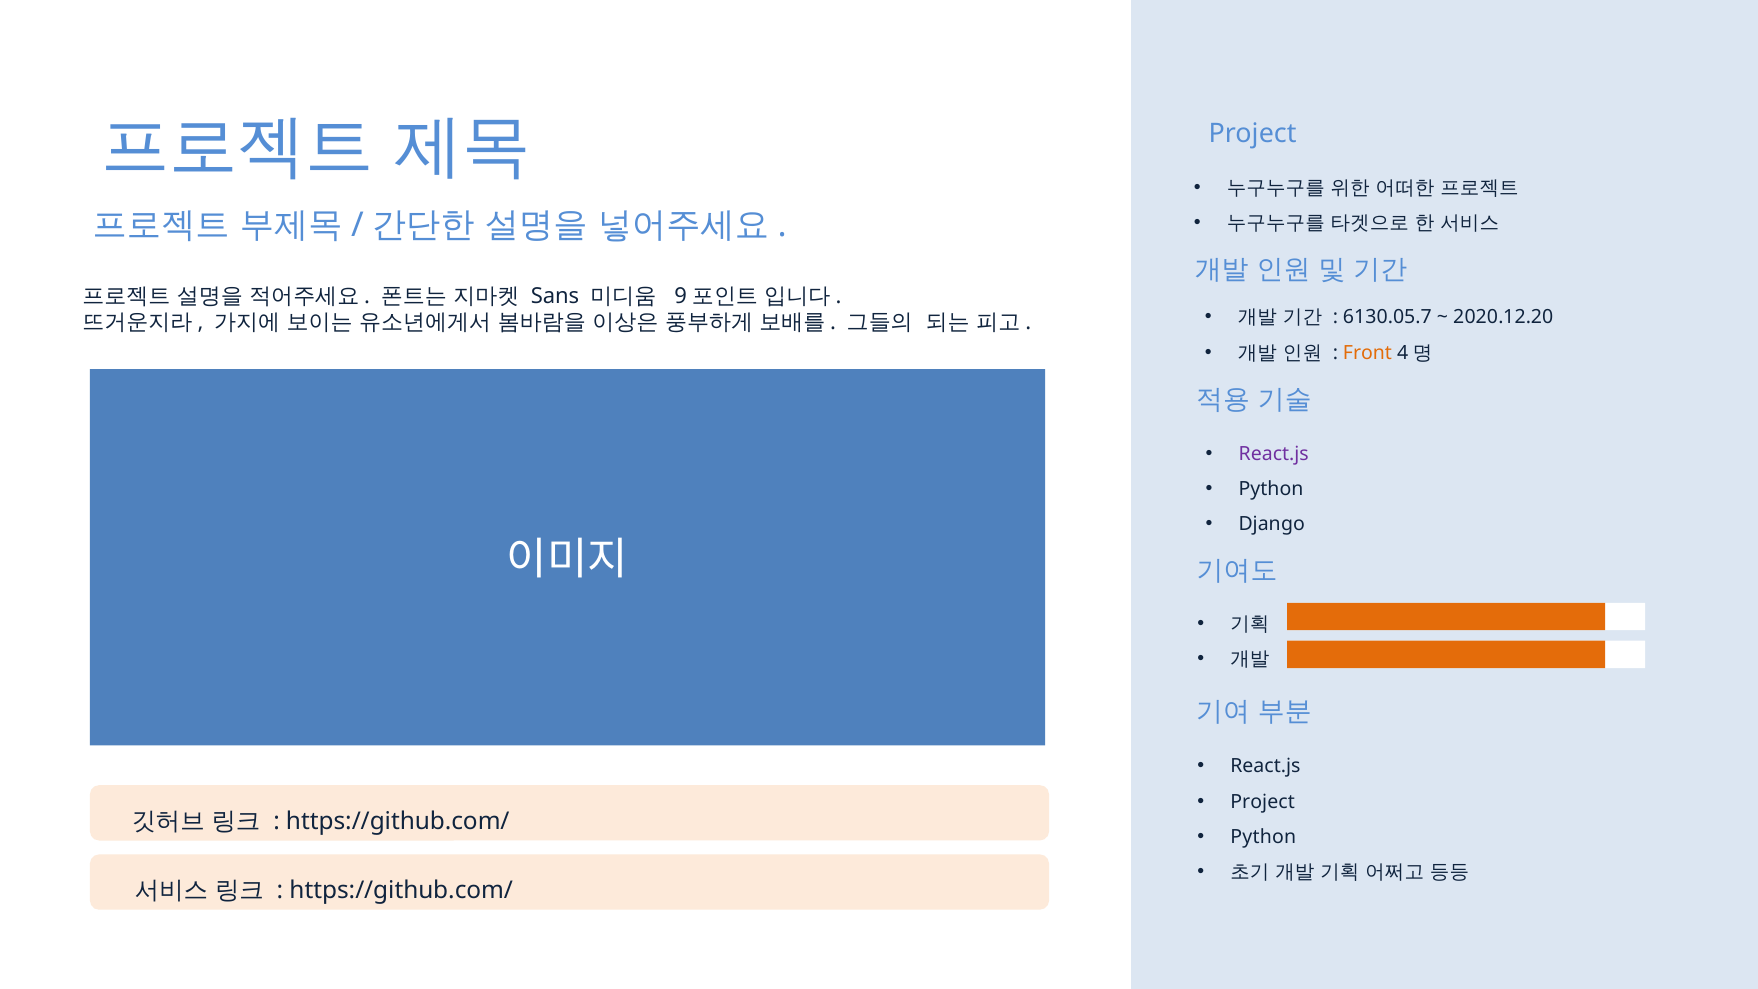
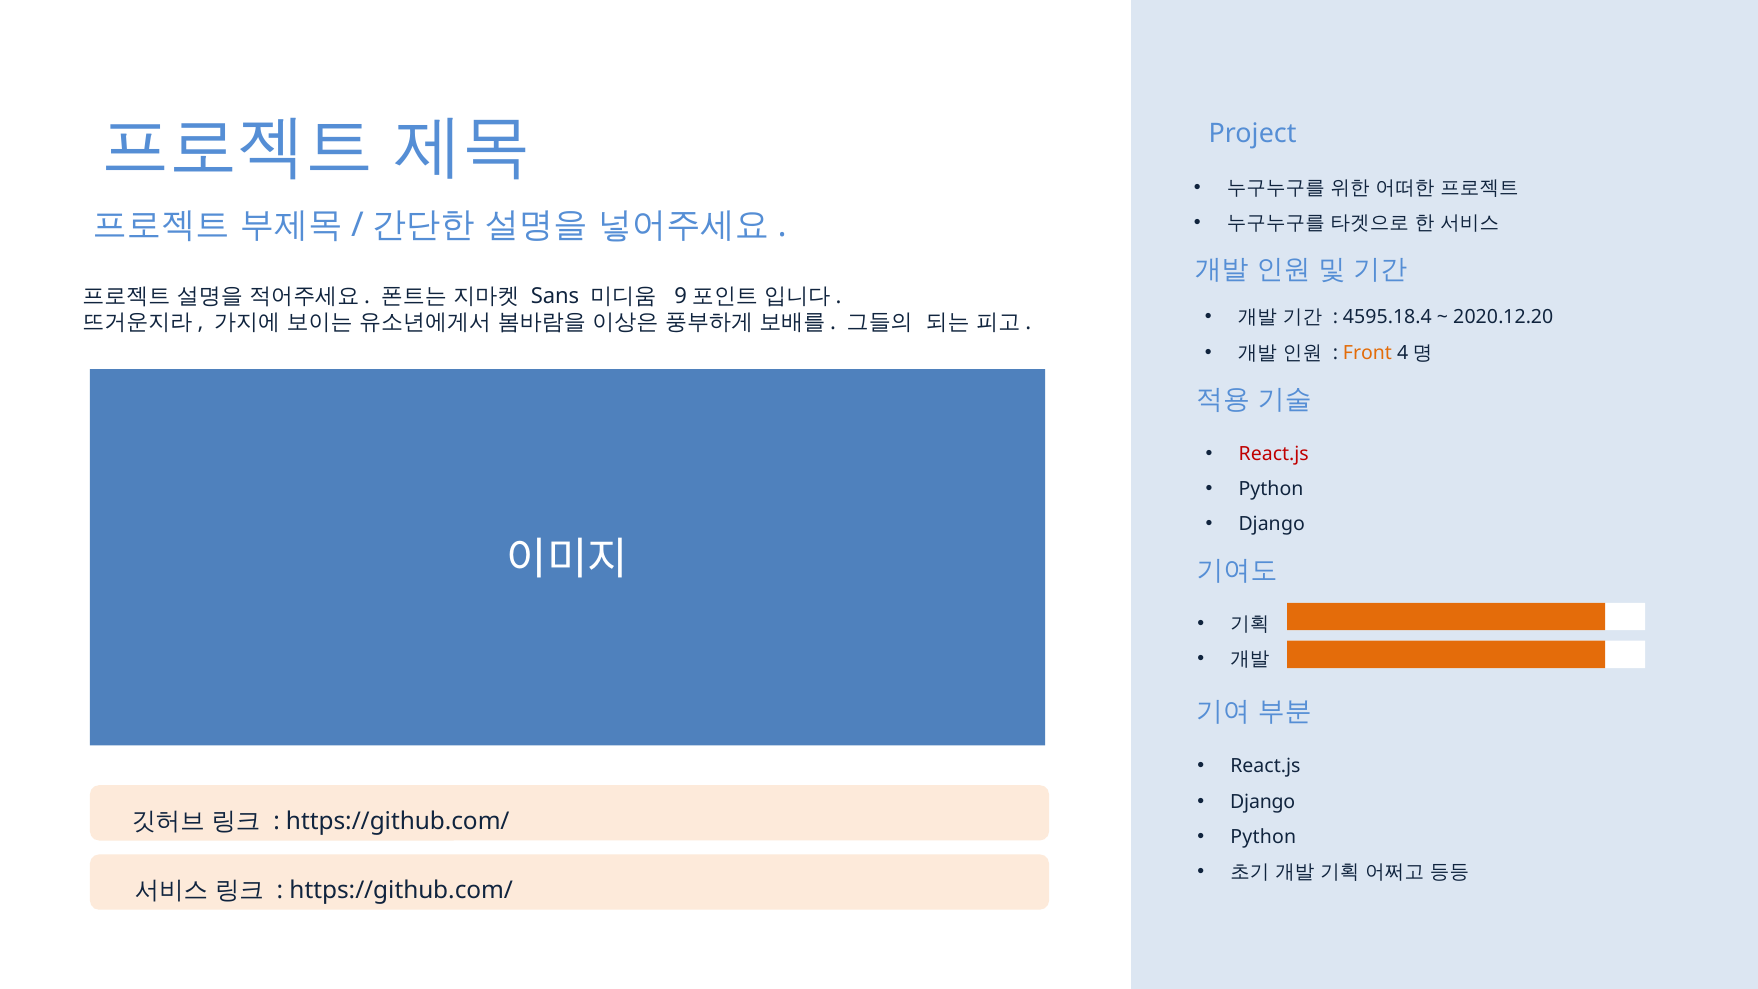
6130.05.7: 6130.05.7 -> 4595.18.4
React.js at (1274, 454) colour: purple -> red
Project at (1263, 802): Project -> Django
